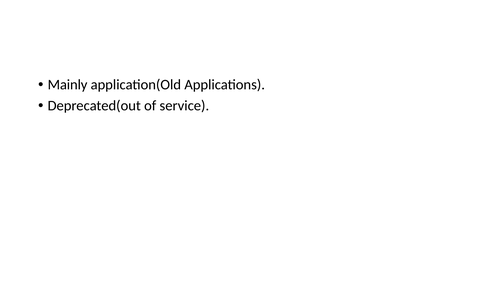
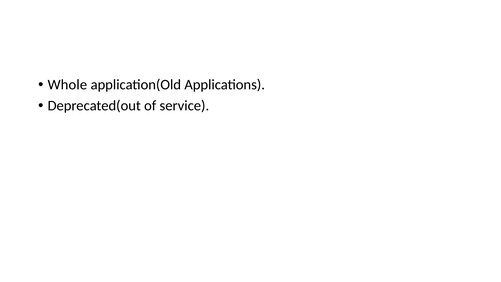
Mainly: Mainly -> Whole
